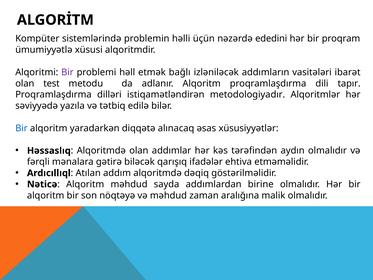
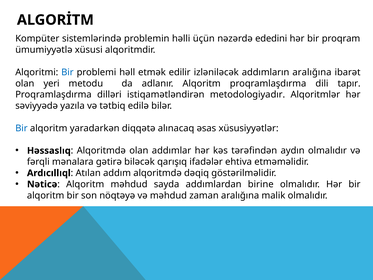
Bir at (67, 72) colour: purple -> blue
bağlı: bağlı -> edilir
addımların vasitələri: vasitələri -> aralığına
test: test -> yeri
